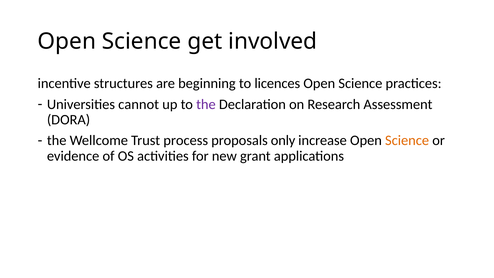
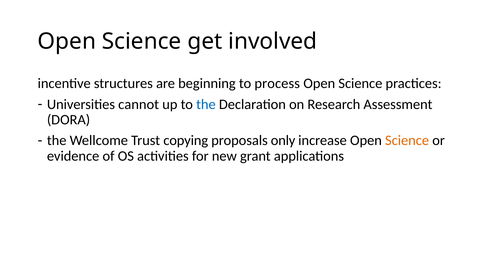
licences: licences -> process
the at (206, 104) colour: purple -> blue
process: process -> copying
